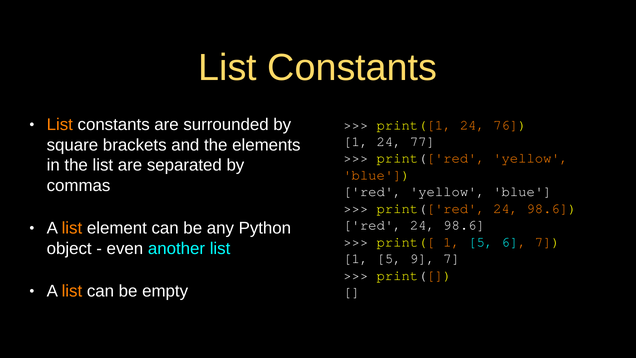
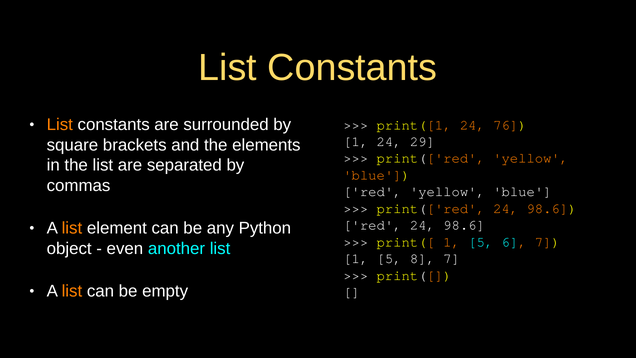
77: 77 -> 29
9: 9 -> 8
